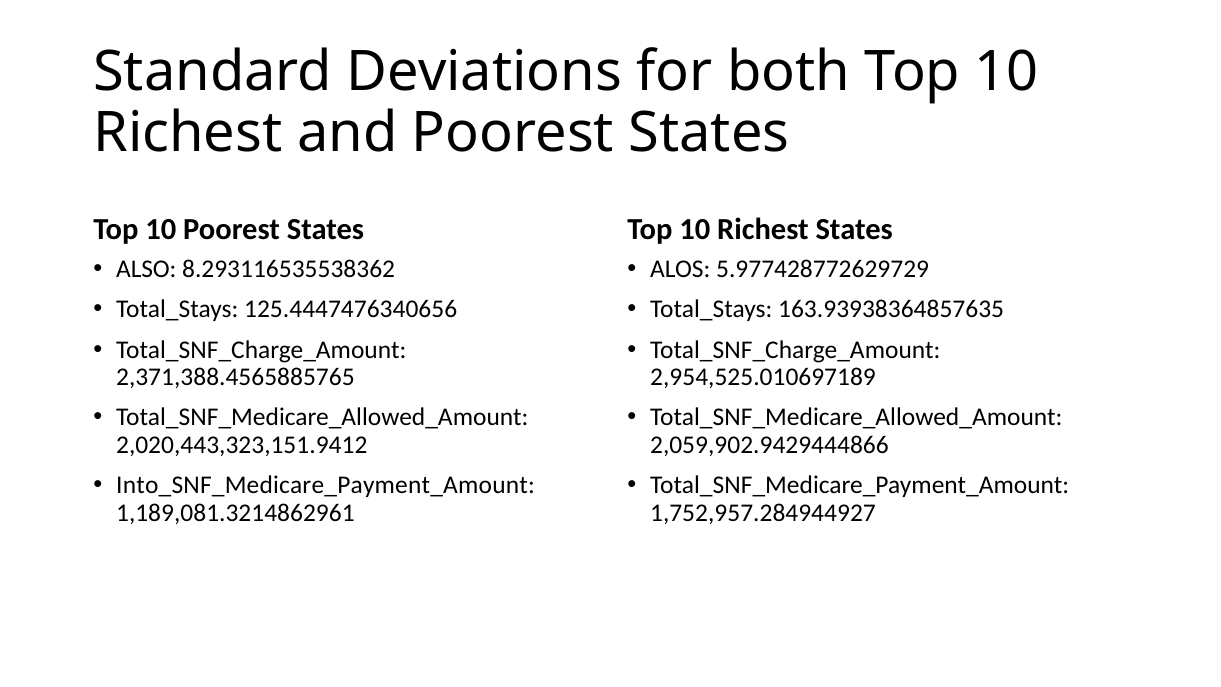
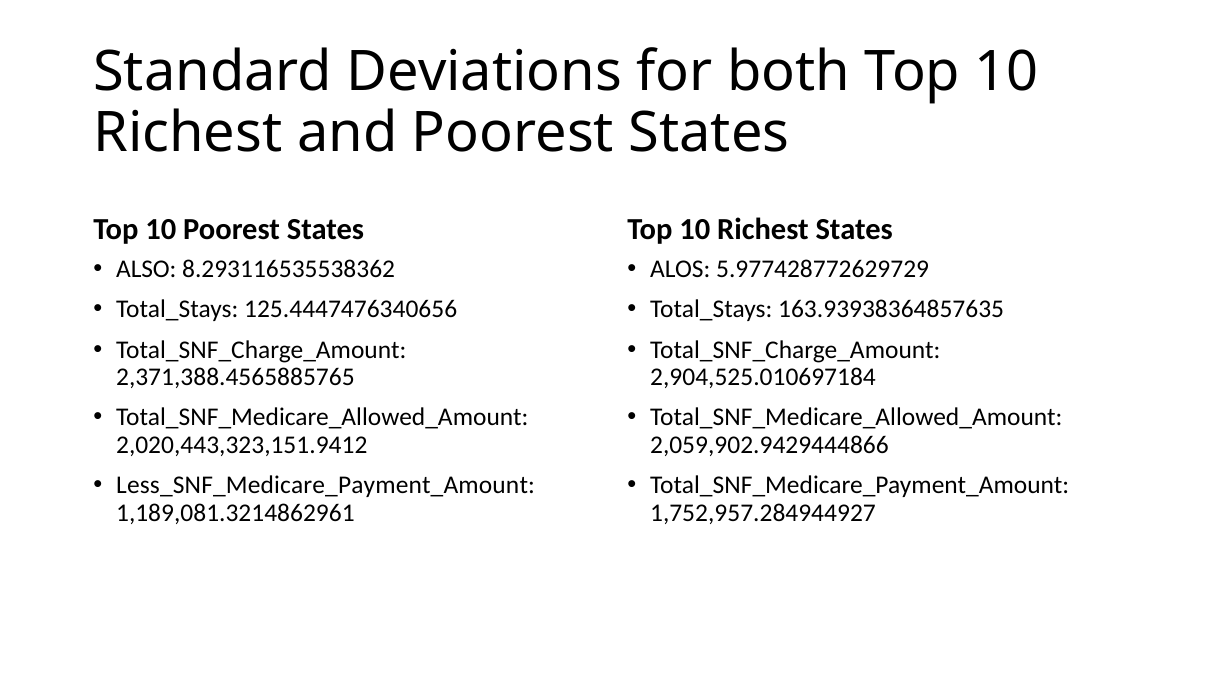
2,954,525.010697189: 2,954,525.010697189 -> 2,904,525.010697184
Into_SNF_Medicare_Payment_Amount: Into_SNF_Medicare_Payment_Amount -> Less_SNF_Medicare_Payment_Amount
